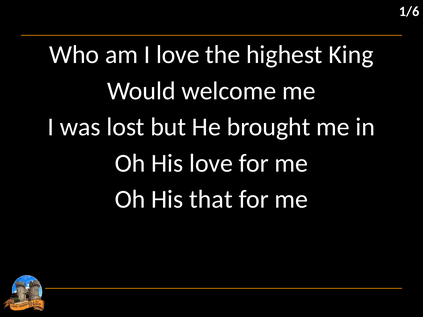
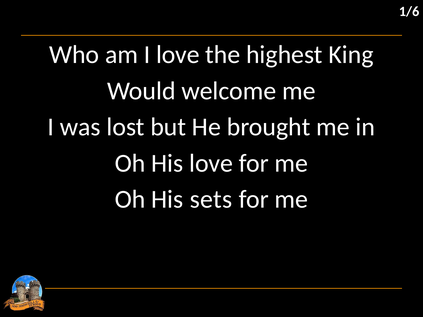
that: that -> sets
